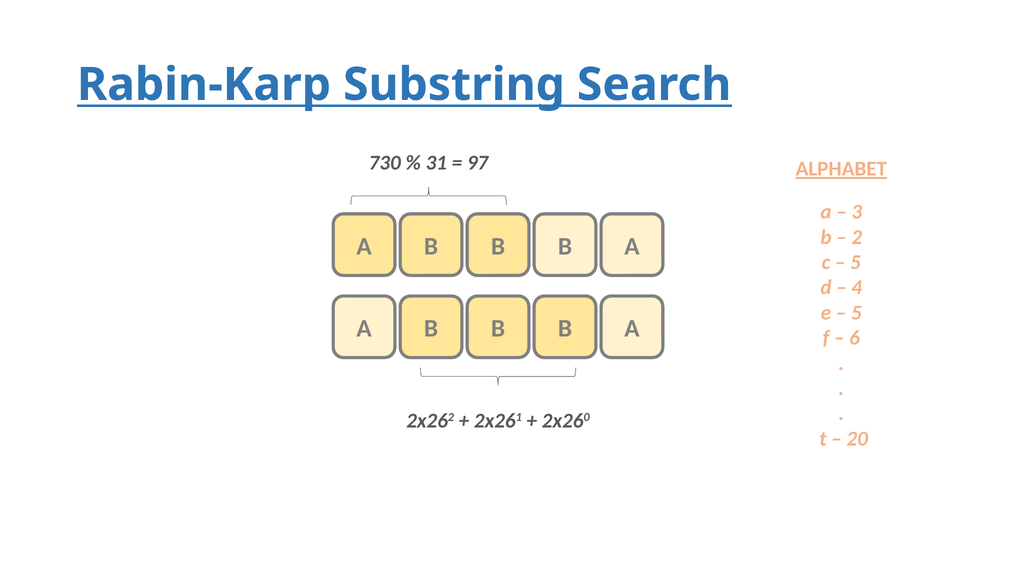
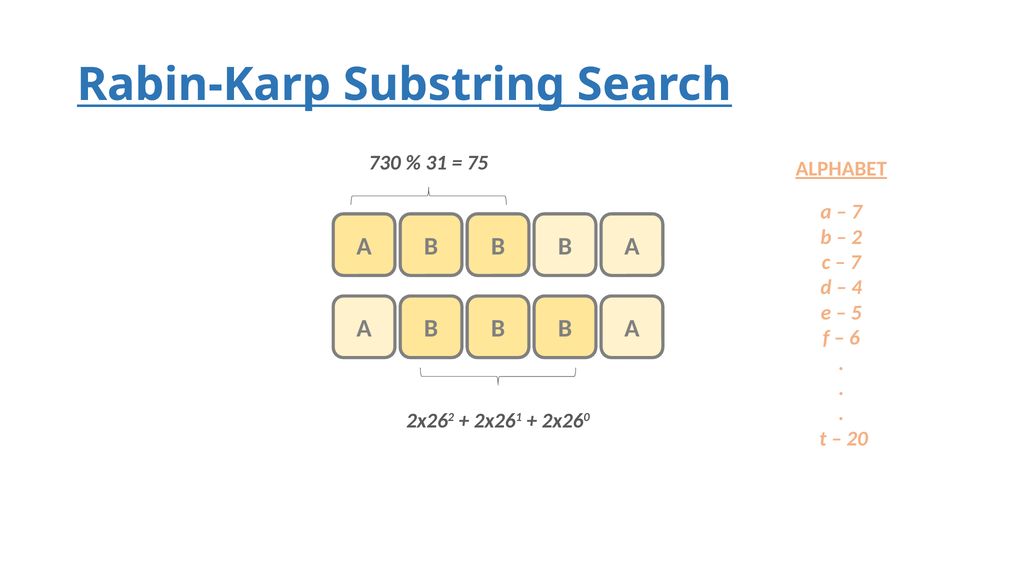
97: 97 -> 75
3 at (857, 212): 3 -> 7
5 at (856, 263): 5 -> 7
